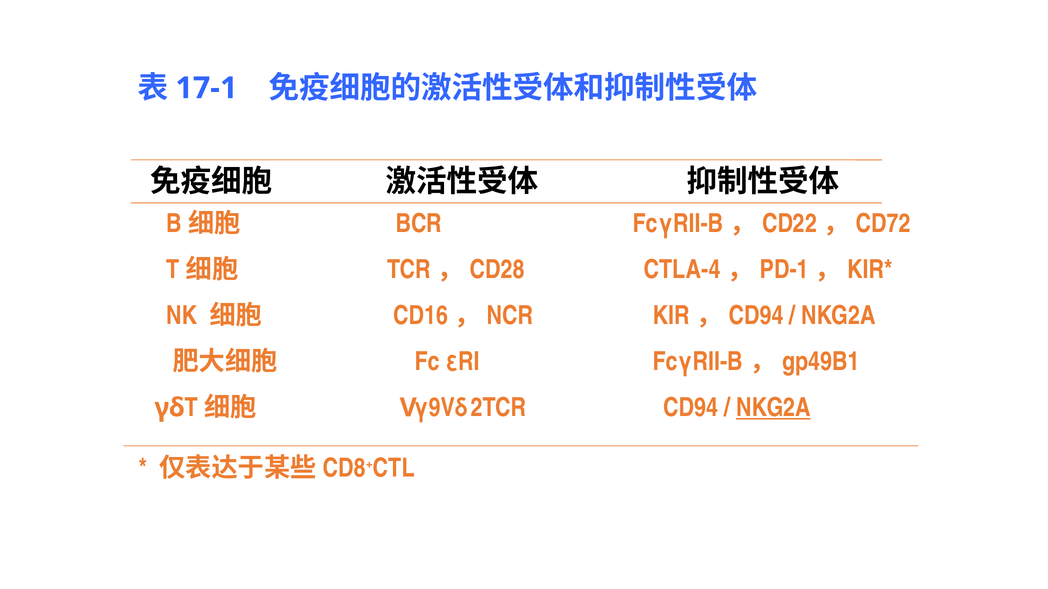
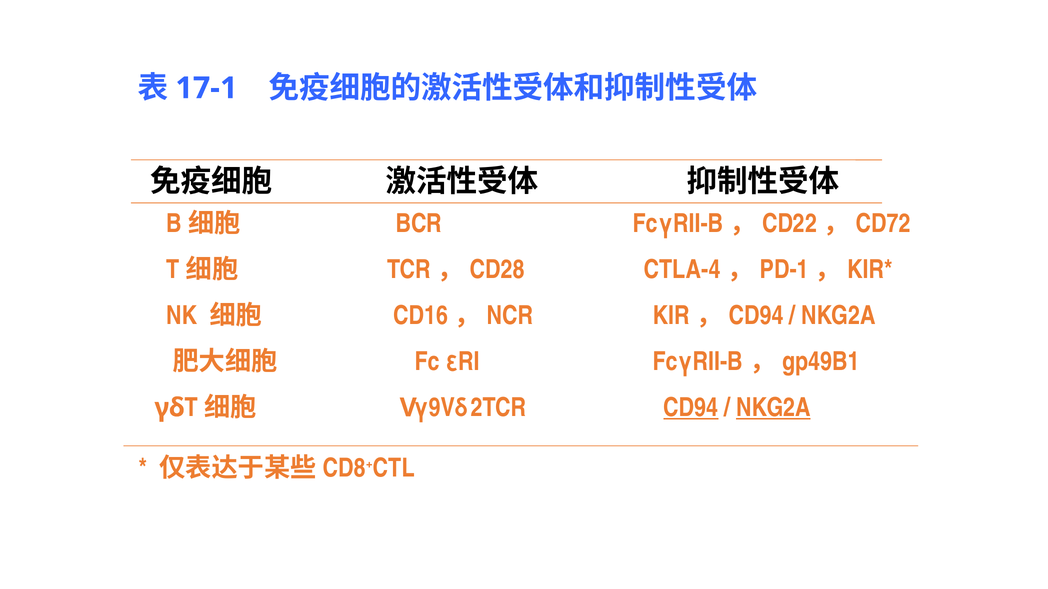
CD94 underline: none -> present
